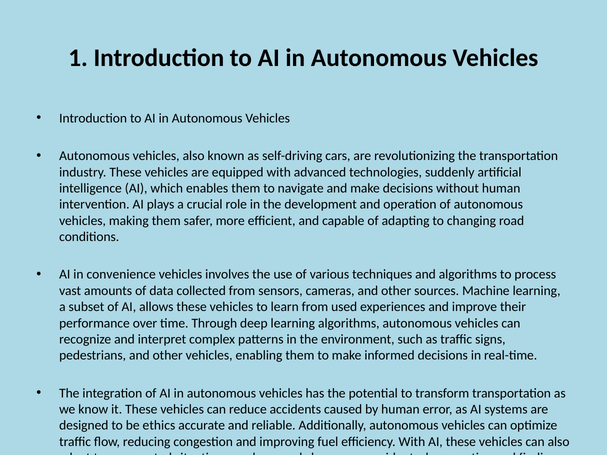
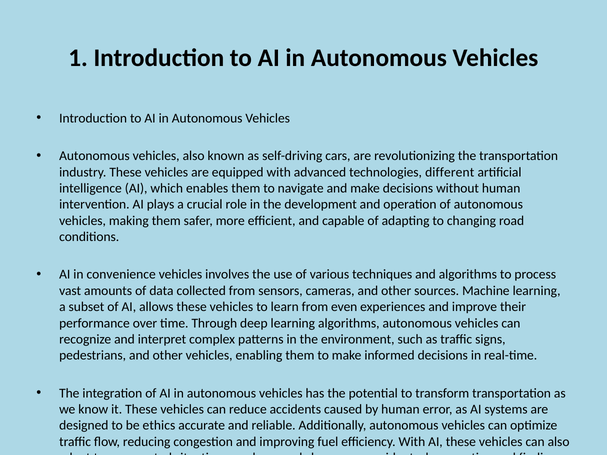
suddenly: suddenly -> different
from used: used -> even
